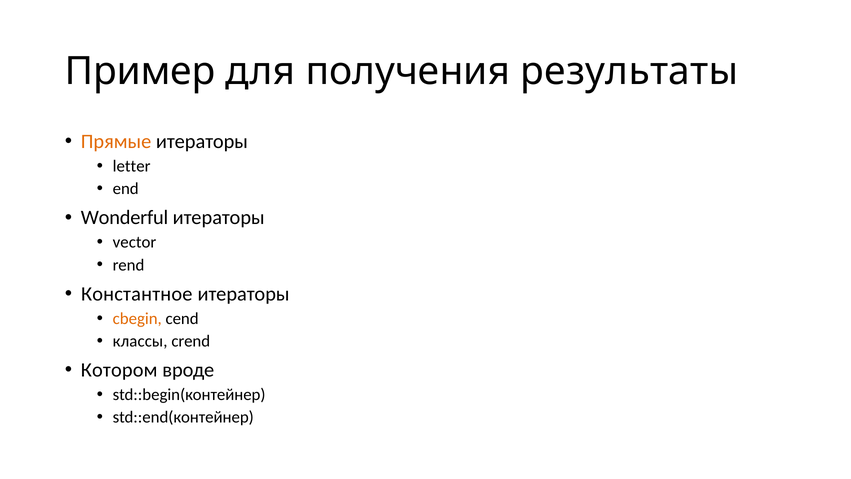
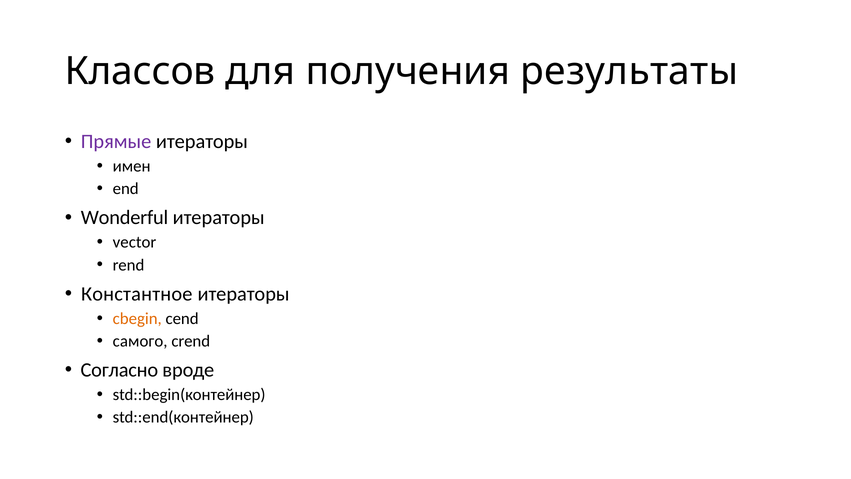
Пример: Пример -> Классов
Прямые colour: orange -> purple
letter: letter -> имен
классы: классы -> самого
Котором: Котором -> Согласно
